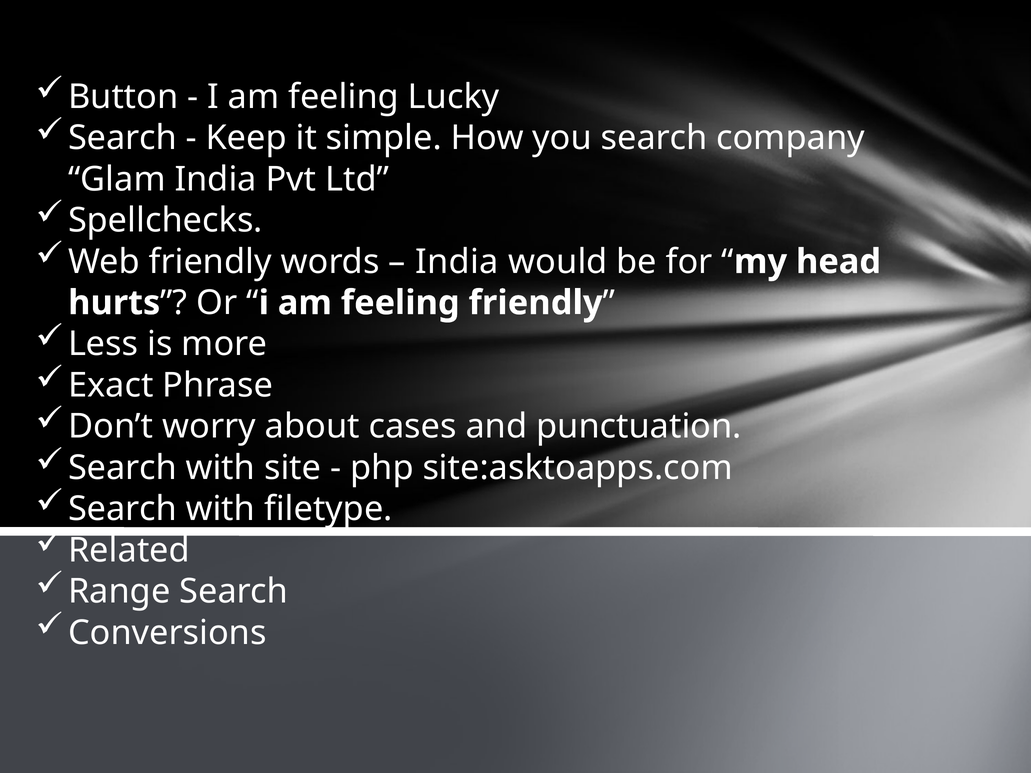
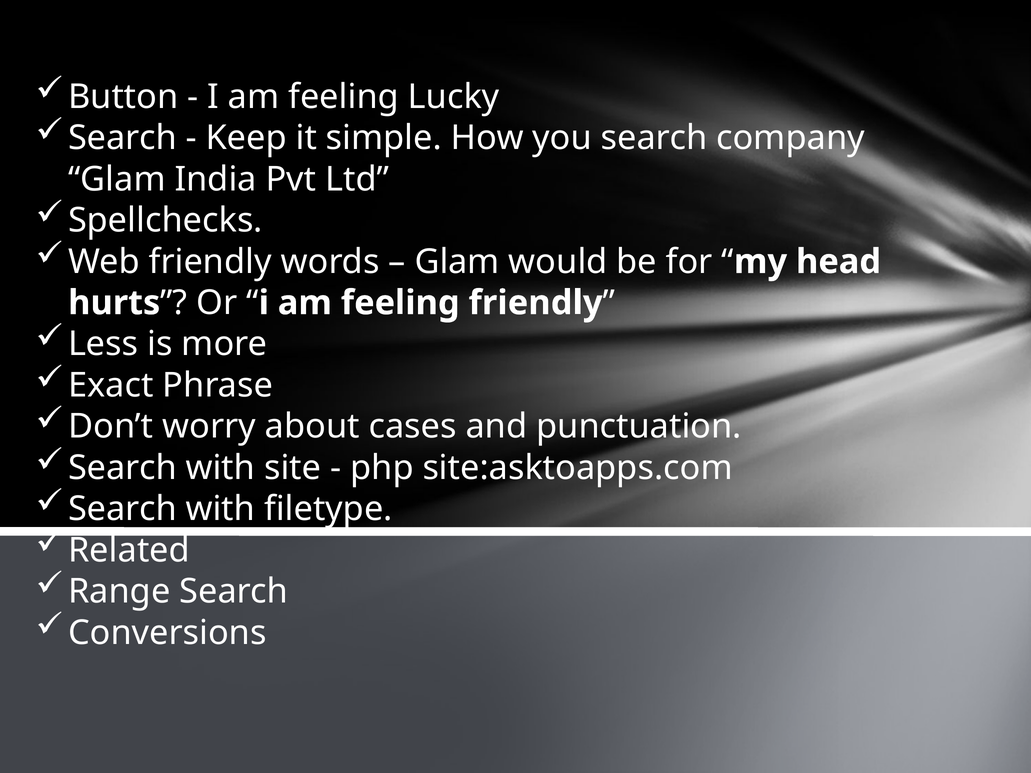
India at (457, 262): India -> Glam
